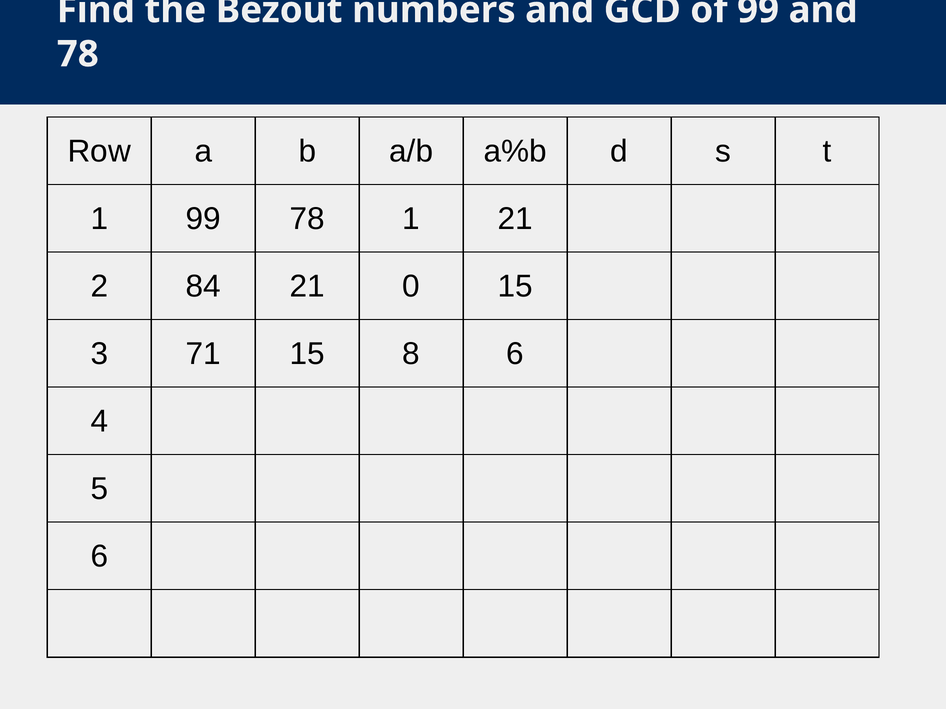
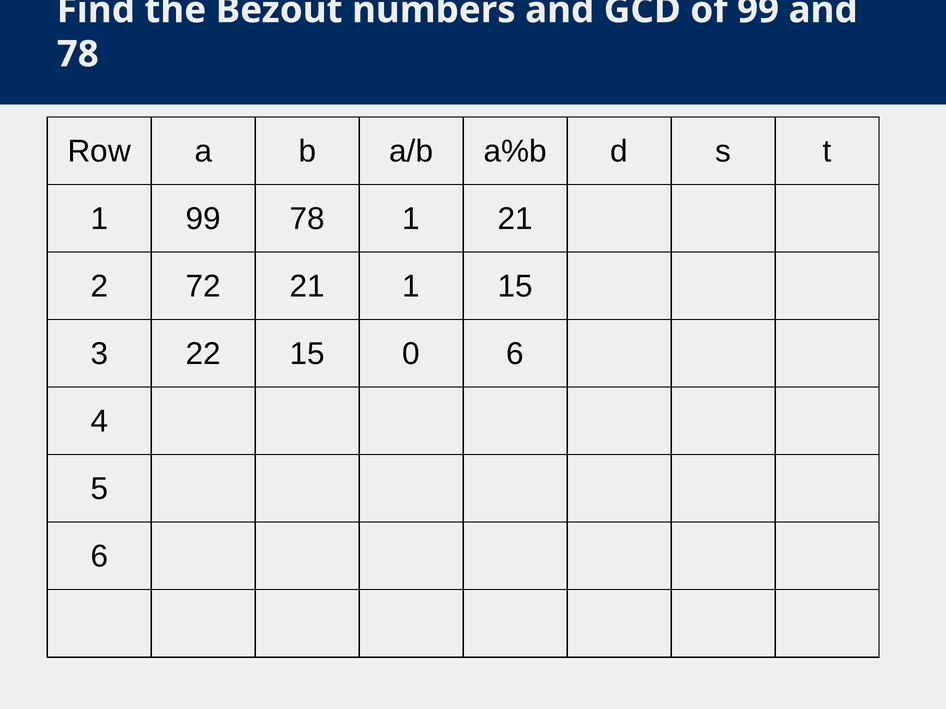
84: 84 -> 72
21 0: 0 -> 1
71: 71 -> 22
8: 8 -> 0
